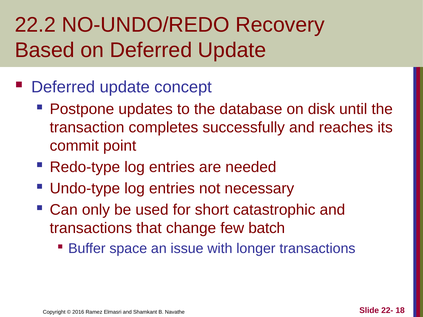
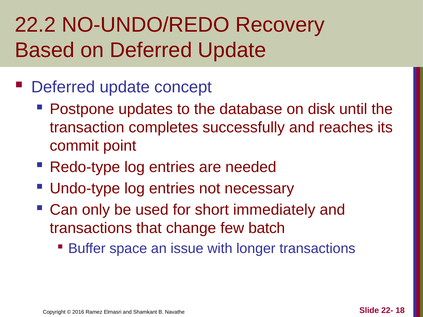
catastrophic: catastrophic -> immediately
